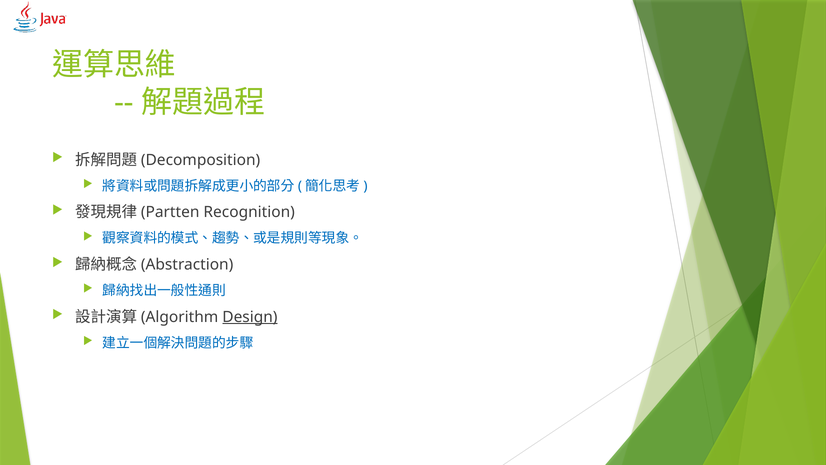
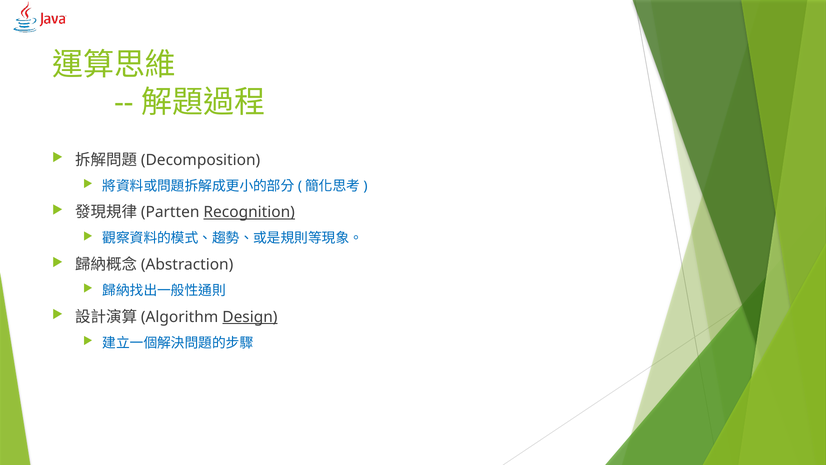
Recognition underline: none -> present
